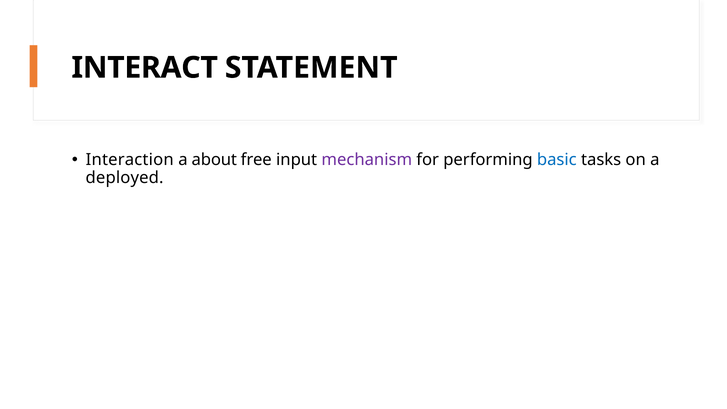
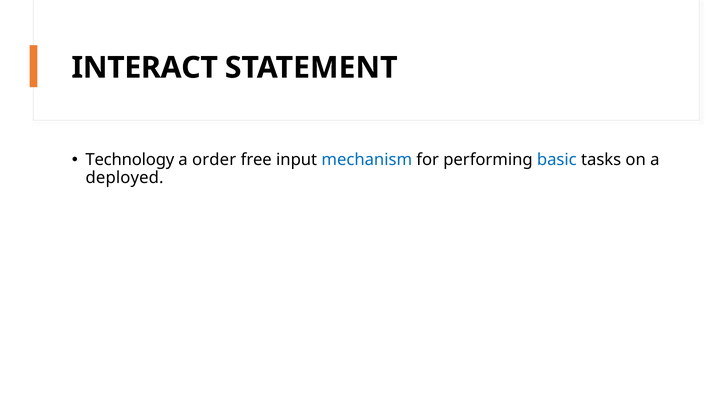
Interaction: Interaction -> Technology
about: about -> order
mechanism colour: purple -> blue
